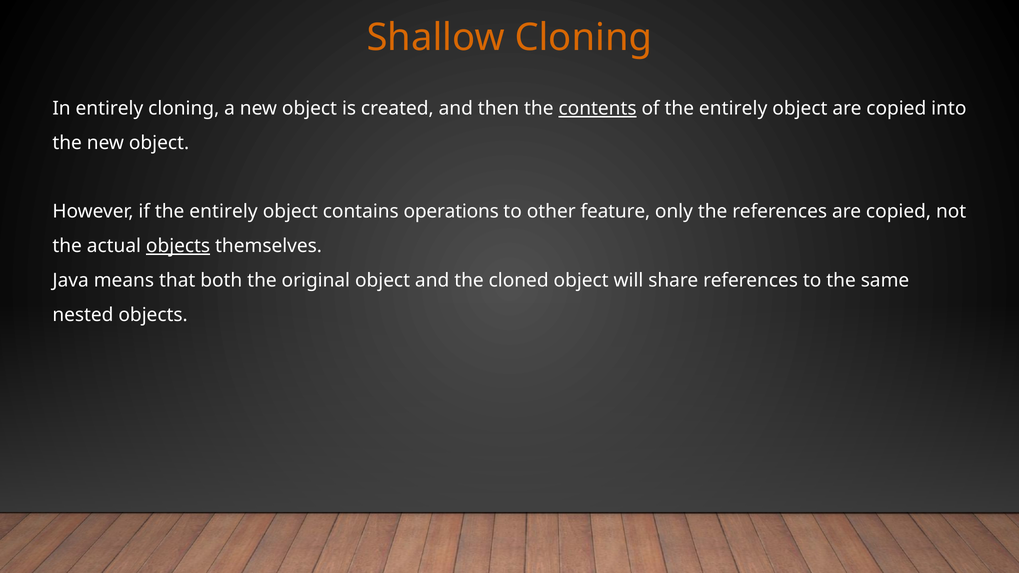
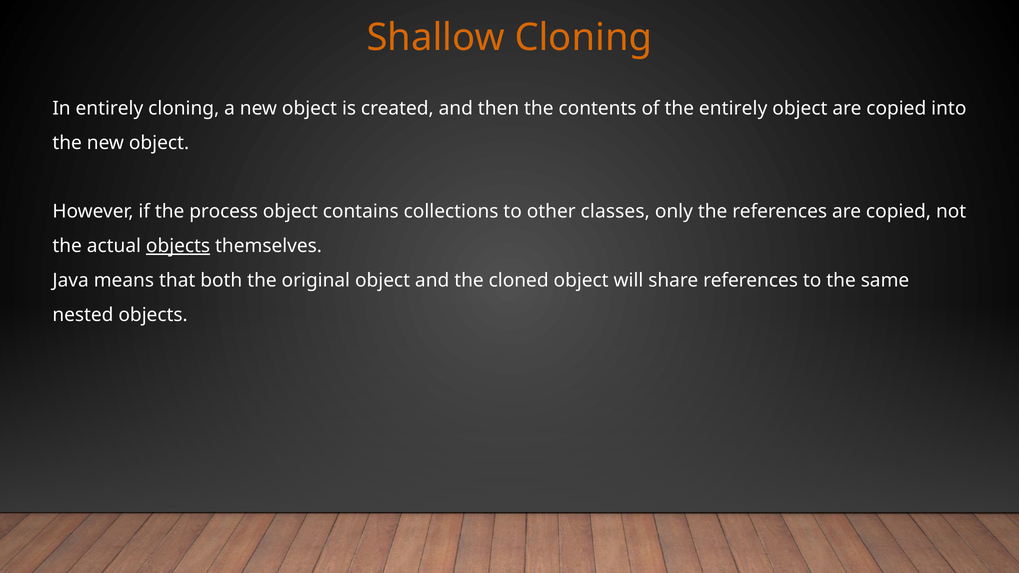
contents underline: present -> none
if the entirely: entirely -> process
operations: operations -> collections
feature: feature -> classes
